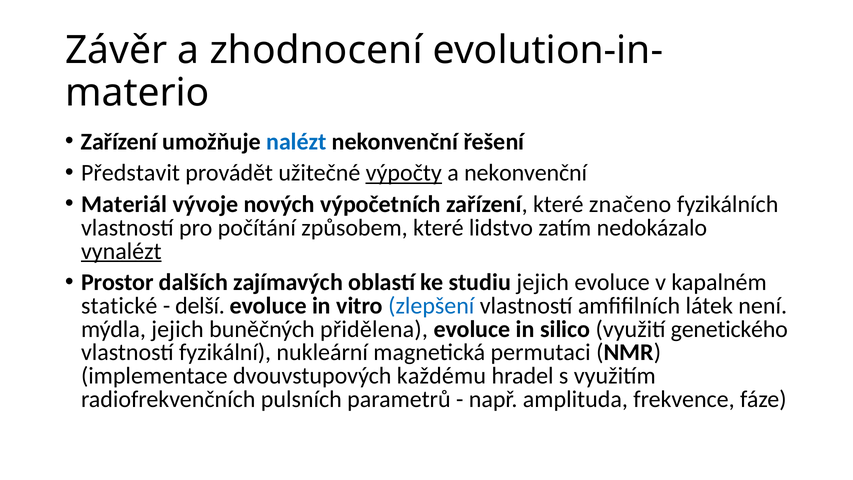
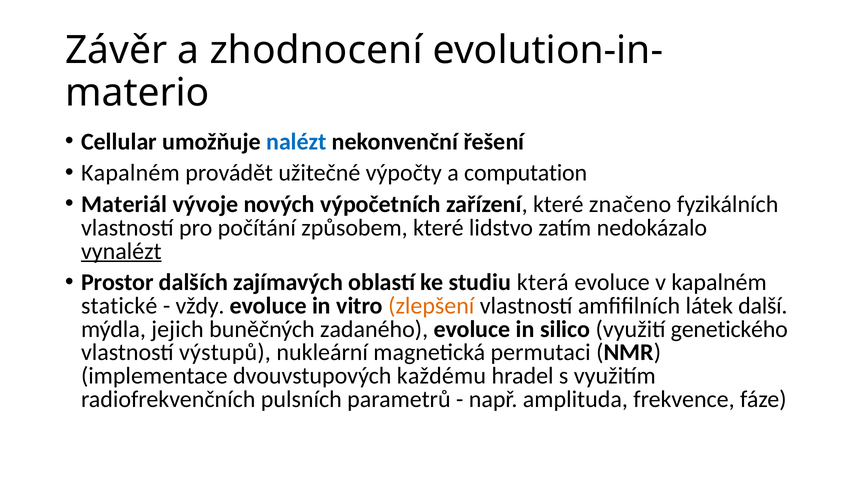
Zařízení at (119, 142): Zařízení -> Cellular
Představit at (130, 173): Představit -> Kapalném
výpočty underline: present -> none
a nekonvenční: nekonvenční -> computation
studiu jejich: jejich -> která
delší: delší -> vždy
zlepšení colour: blue -> orange
není: není -> další
přidělena: přidělena -> zadaného
fyzikální: fyzikální -> výstupů
